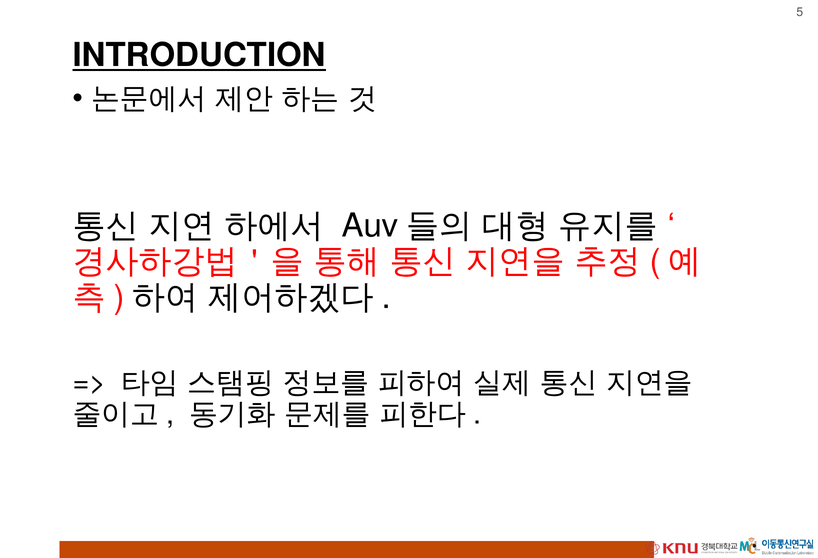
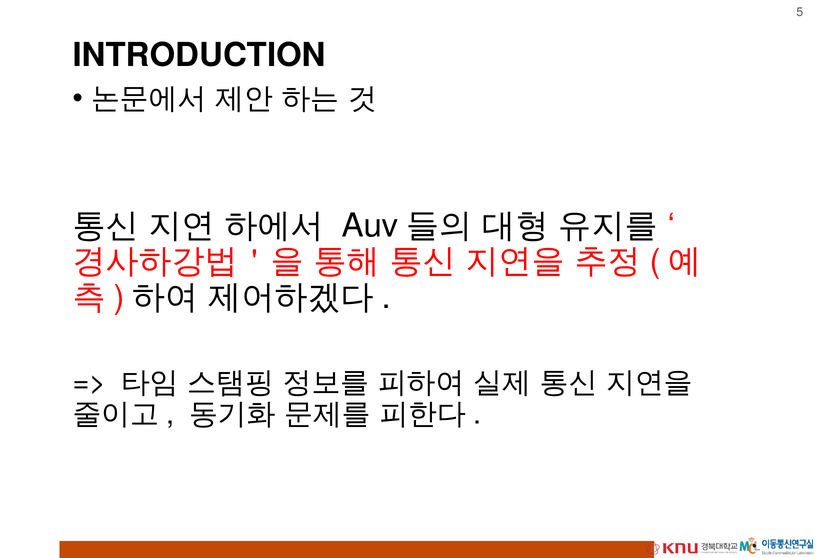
INTRODUCTION underline: present -> none
